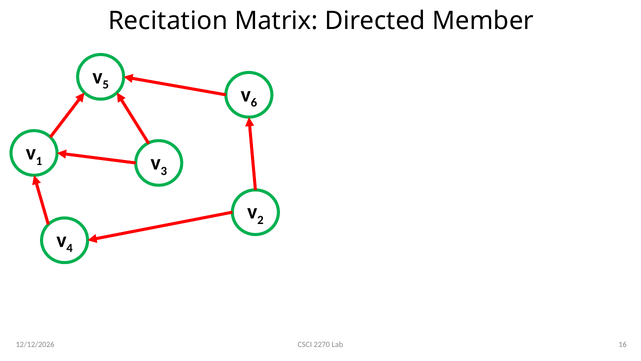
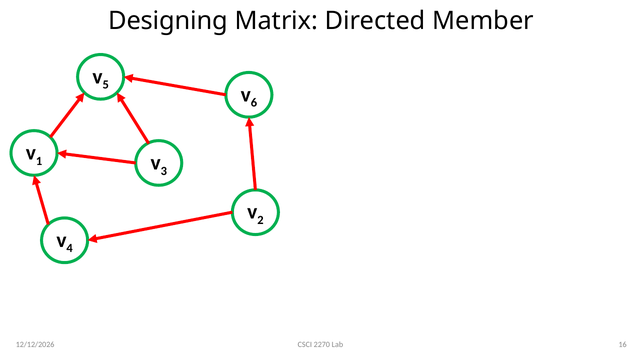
Recitation: Recitation -> Designing
